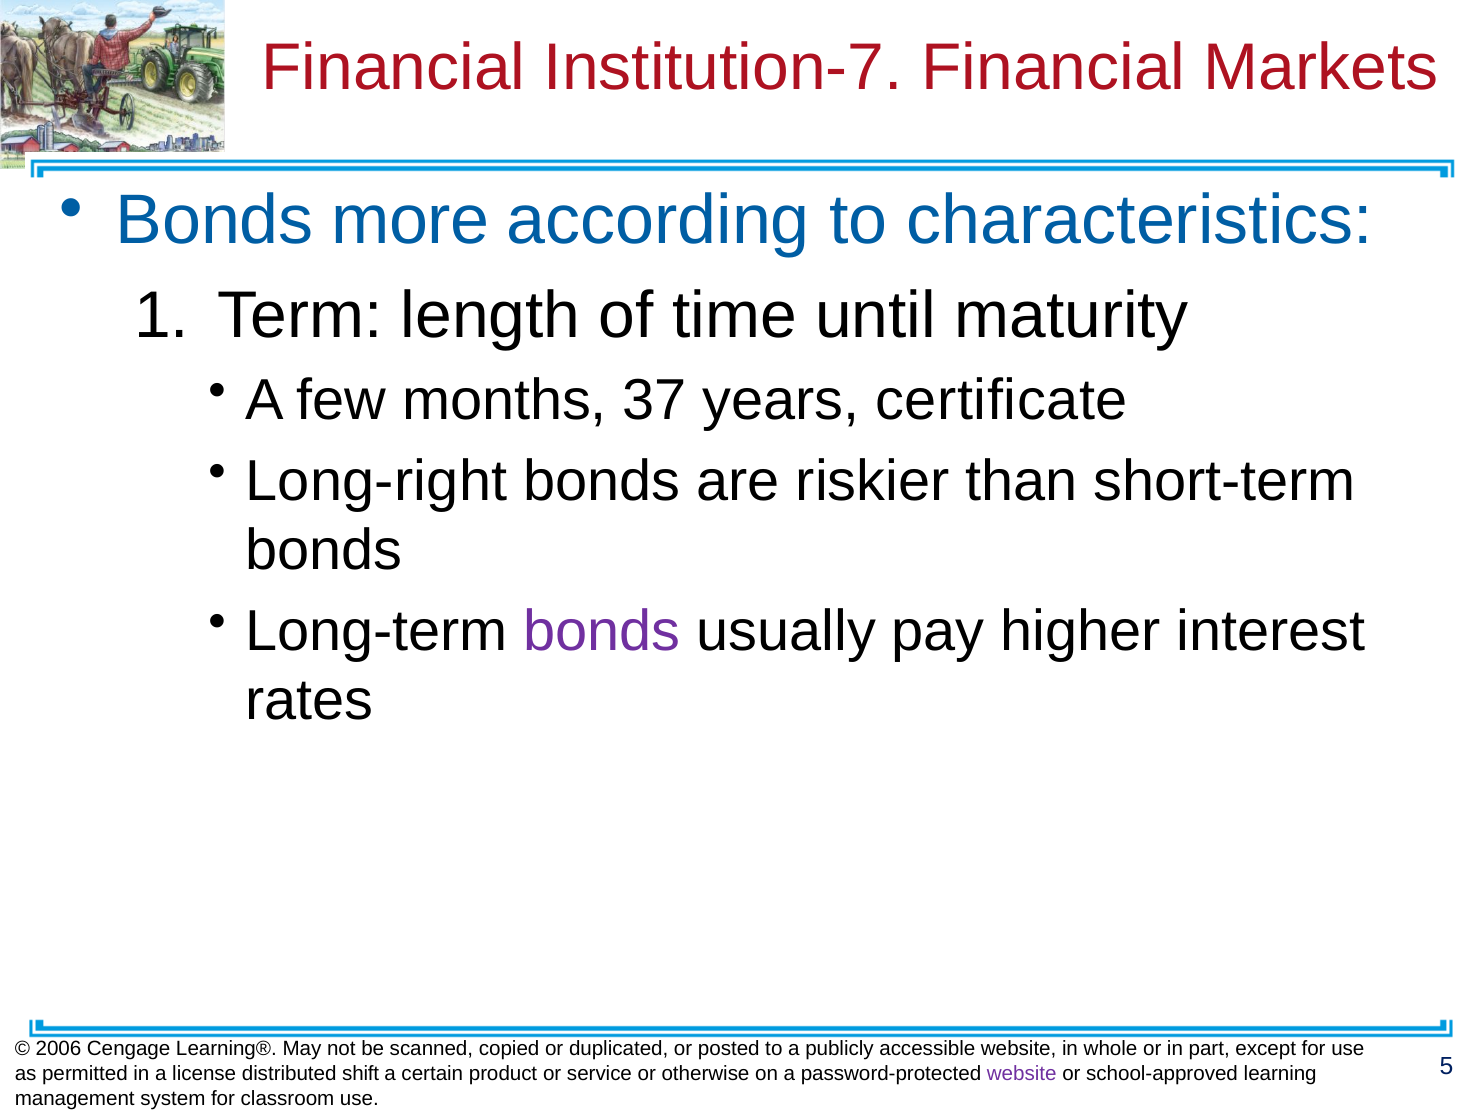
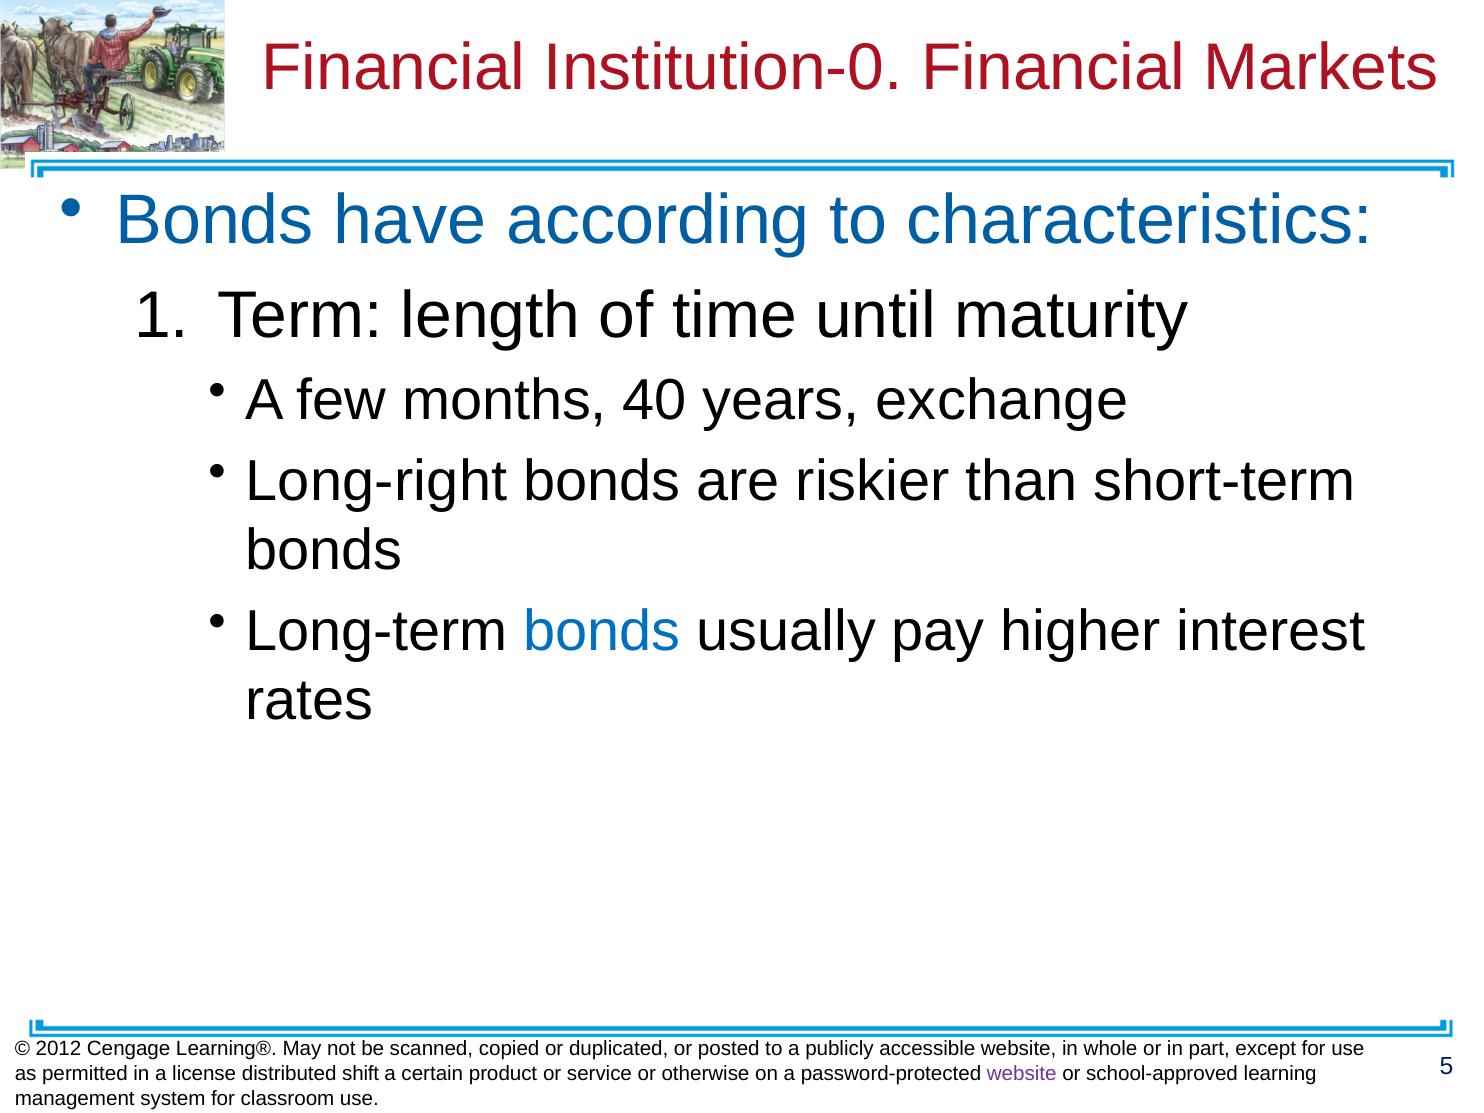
Institution-7: Institution-7 -> Institution-0
more: more -> have
37: 37 -> 40
certificate: certificate -> exchange
bonds at (602, 632) colour: purple -> blue
2006: 2006 -> 2012
